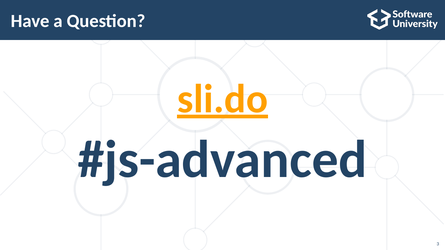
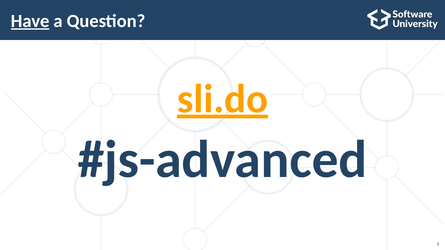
Have underline: none -> present
